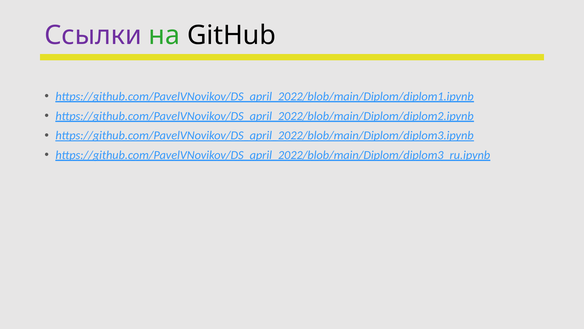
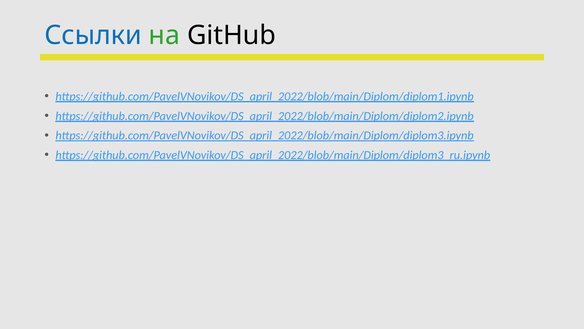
Ссылки colour: purple -> blue
